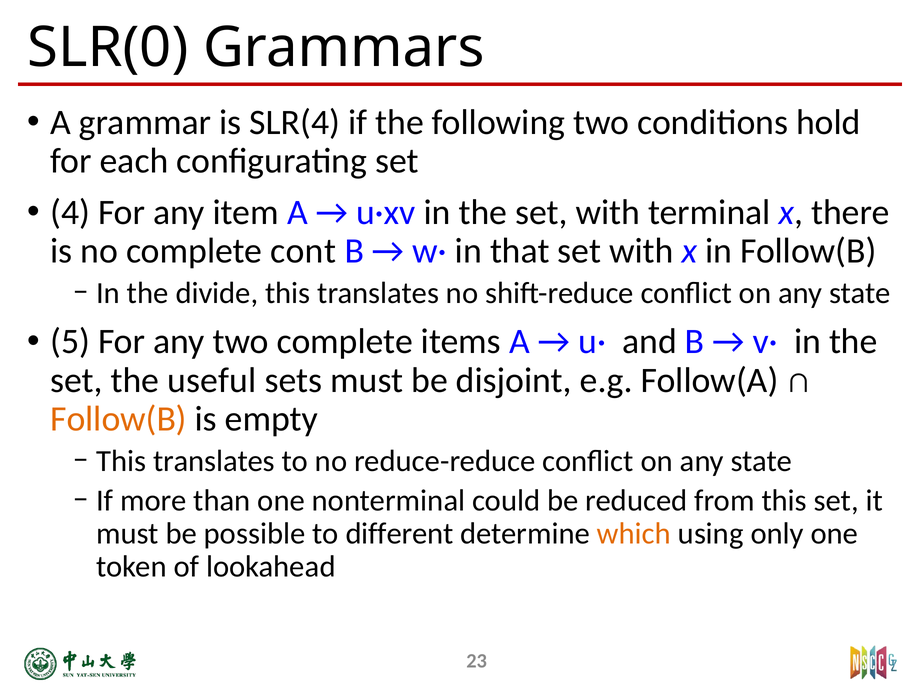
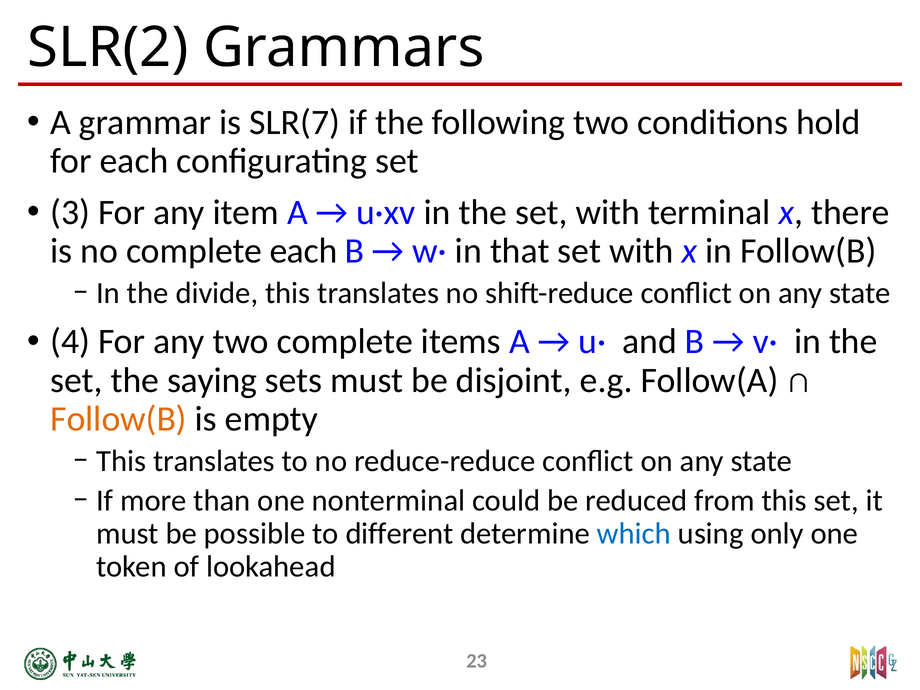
SLR(0: SLR(0 -> SLR(2
SLR(4: SLR(4 -> SLR(7
4: 4 -> 3
complete cont: cont -> each
5: 5 -> 4
useful: useful -> saying
which colour: orange -> blue
